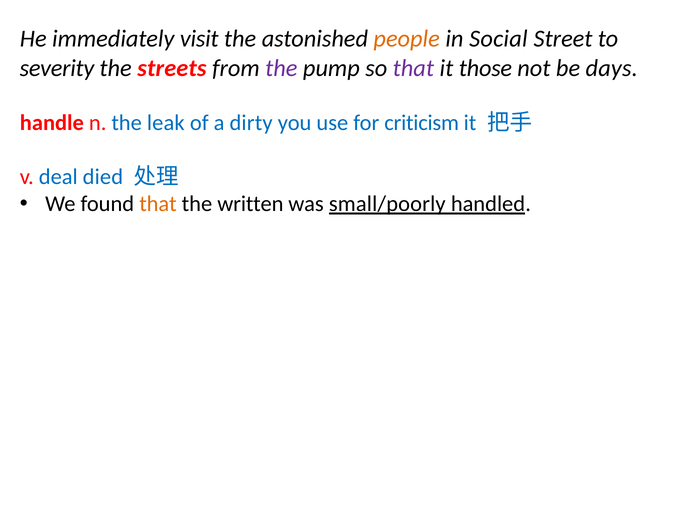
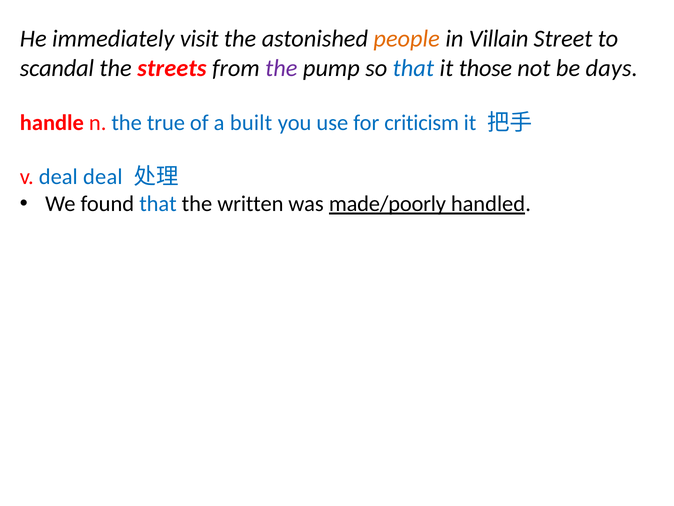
Social: Social -> Villain
severity: severity -> scandal
that at (413, 68) colour: purple -> blue
leak: leak -> true
dirty: dirty -> built
deal died: died -> deal
that at (158, 204) colour: orange -> blue
small/poorly: small/poorly -> made/poorly
